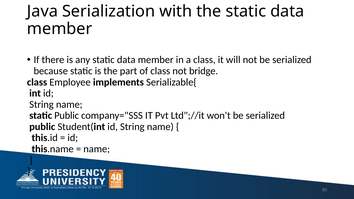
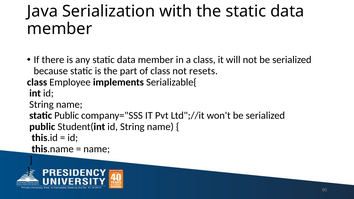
bridge: bridge -> resets
